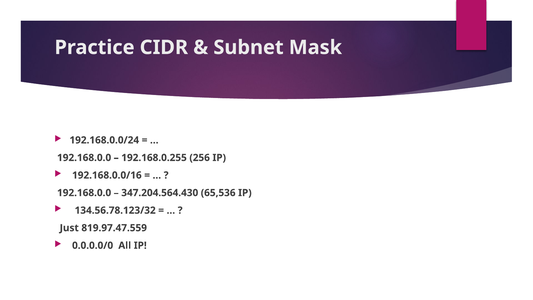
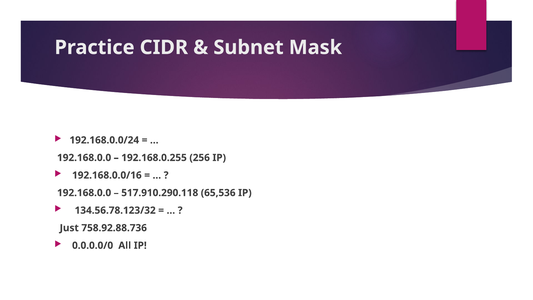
347.204.564.430: 347.204.564.430 -> 517.910.290.118
819.97.47.559: 819.97.47.559 -> 758.92.88.736
